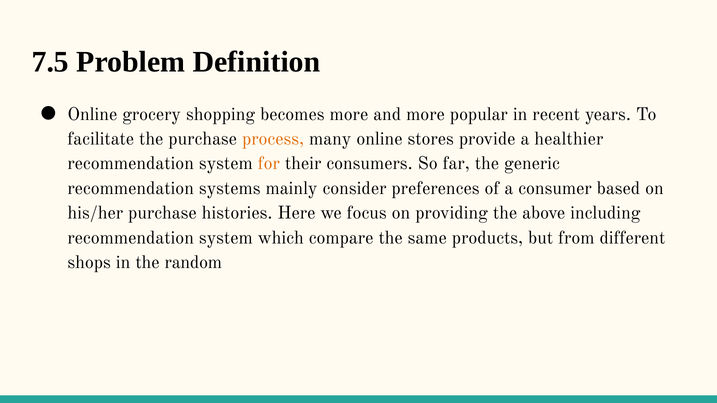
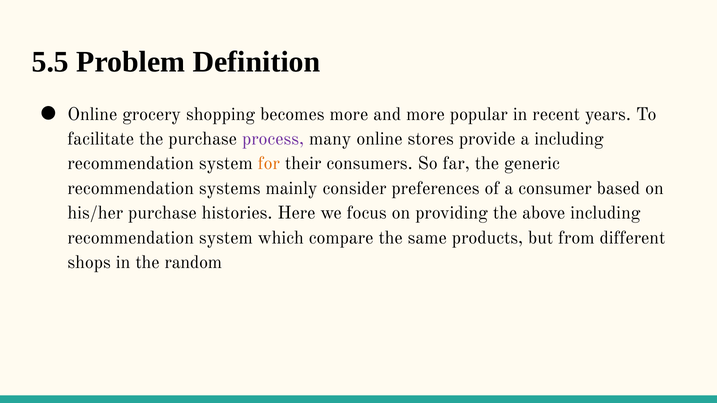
7.5: 7.5 -> 5.5
process colour: orange -> purple
a healthier: healthier -> including
